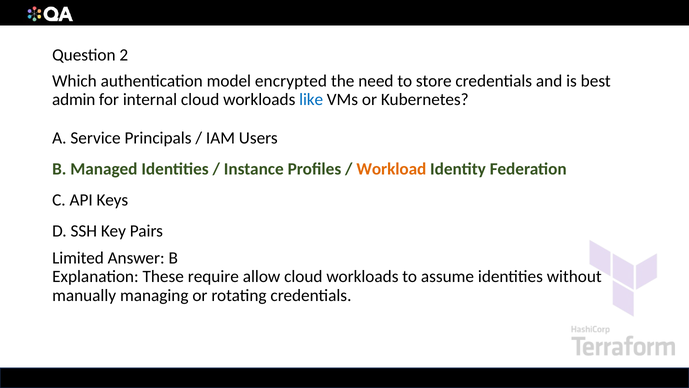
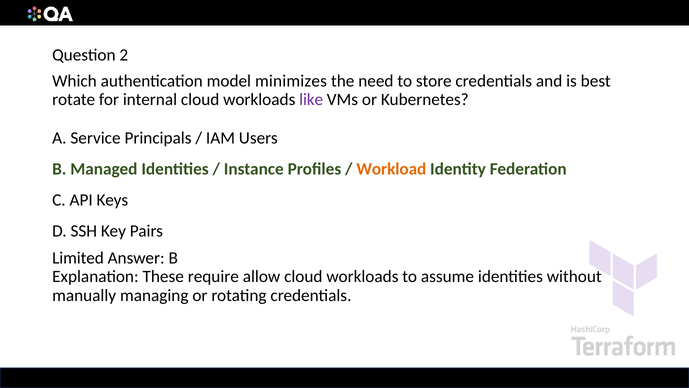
encrypted: encrypted -> minimizes
admin: admin -> rotate
like colour: blue -> purple
